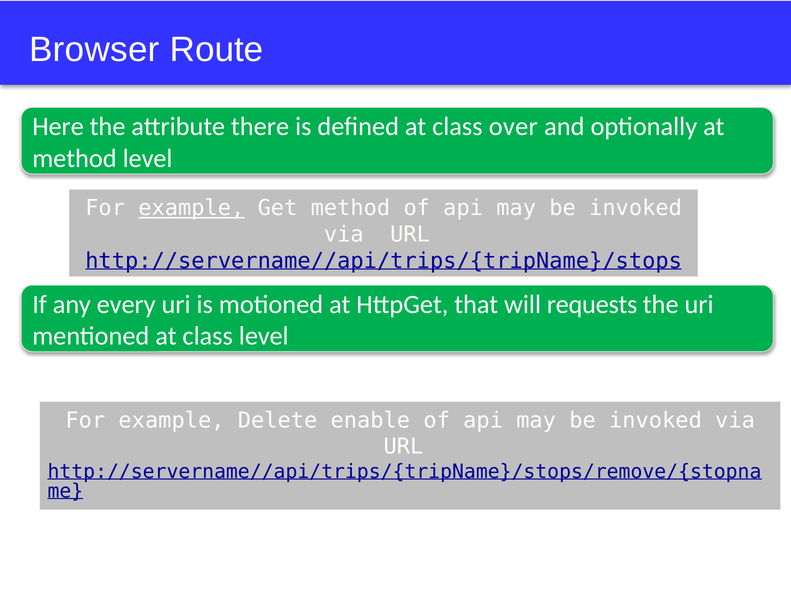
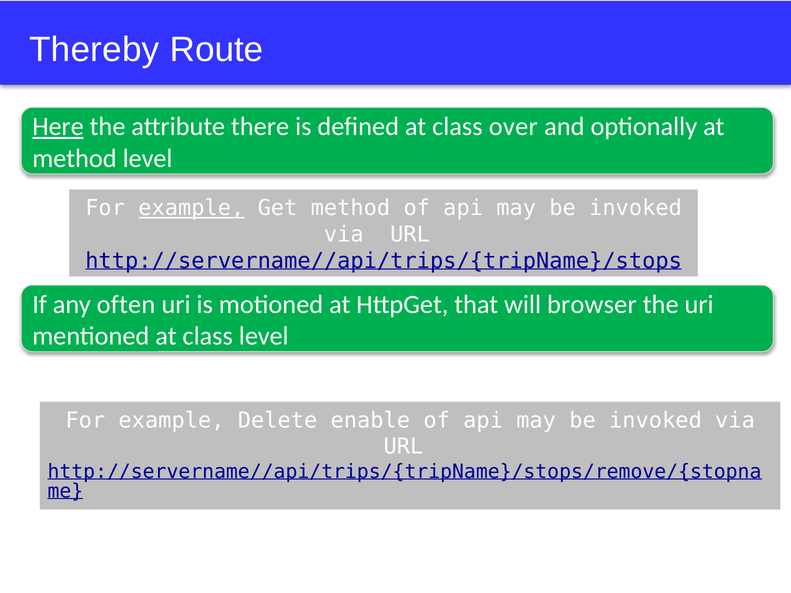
Browser: Browser -> Thereby
Here underline: none -> present
every: every -> often
requests: requests -> browser
